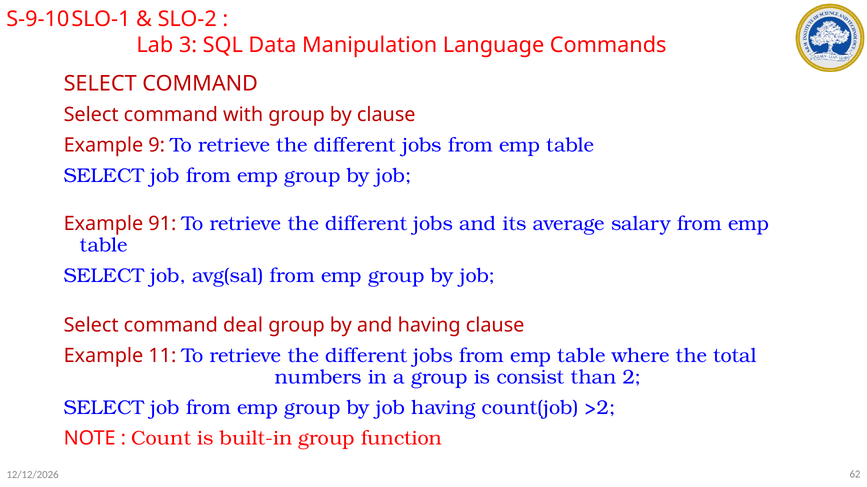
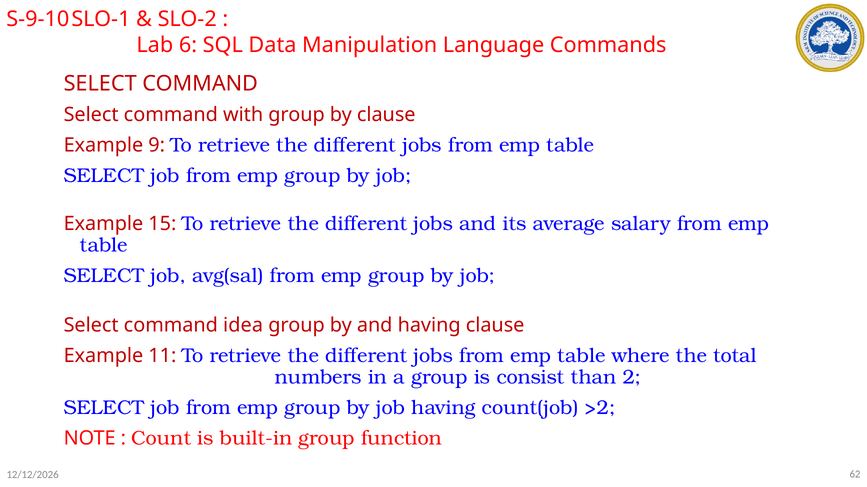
3: 3 -> 6
91: 91 -> 15
deal: deal -> idea
